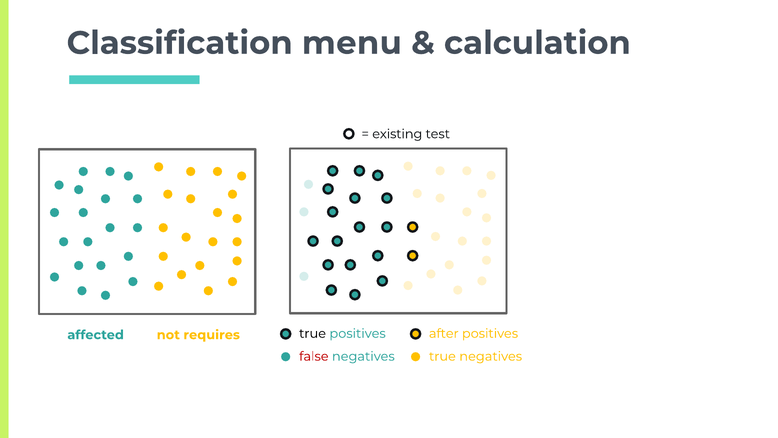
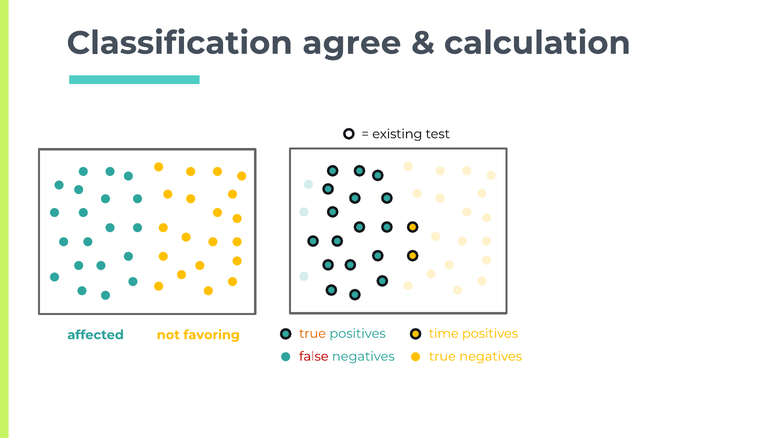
menu: menu -> agree
true at (313, 333) colour: black -> orange
after: after -> time
requires: requires -> favoring
